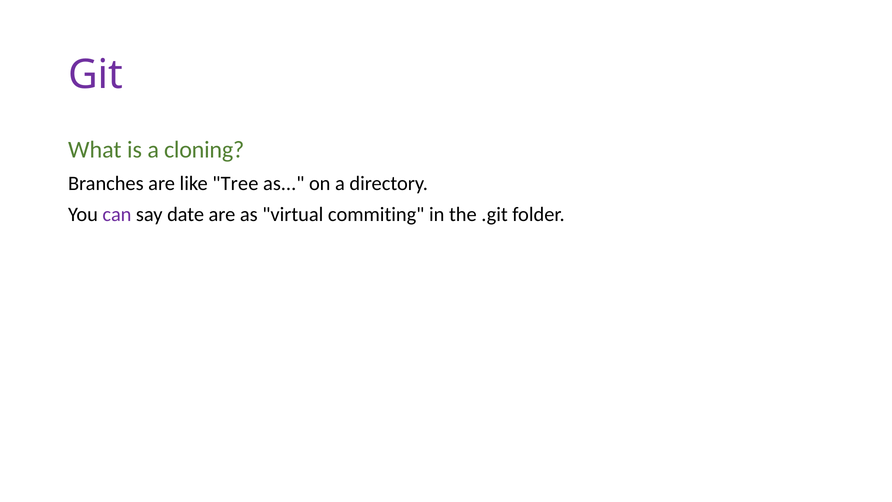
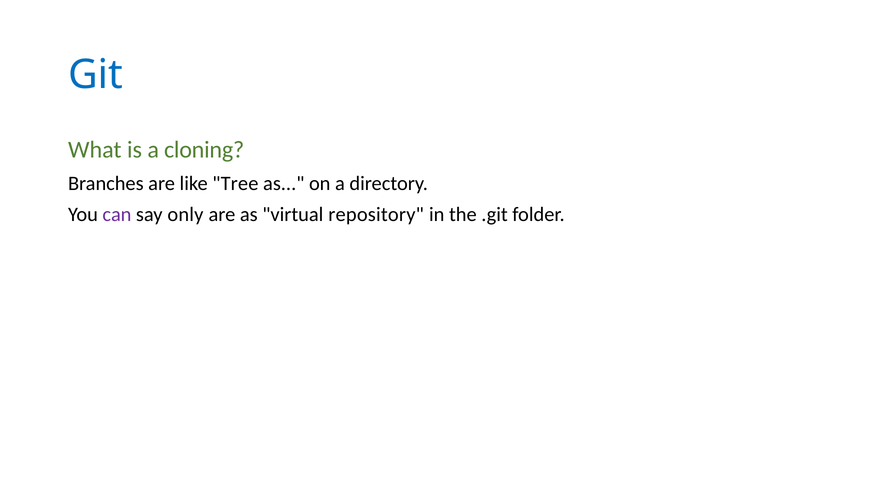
Git colour: purple -> blue
date: date -> only
commiting: commiting -> repository
